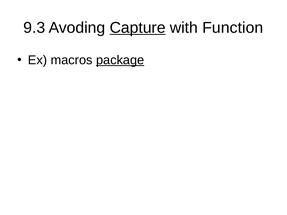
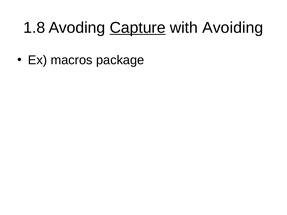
9.3: 9.3 -> 1.8
Function: Function -> Avoiding
package underline: present -> none
